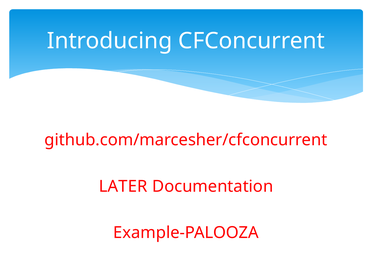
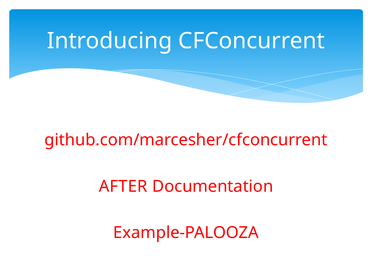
LATER: LATER -> AFTER
